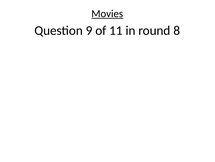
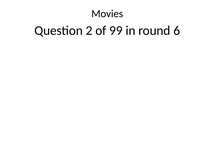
Movies underline: present -> none
9: 9 -> 2
11: 11 -> 99
8: 8 -> 6
